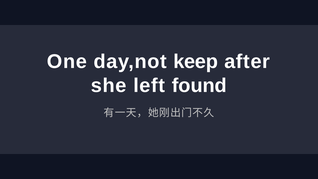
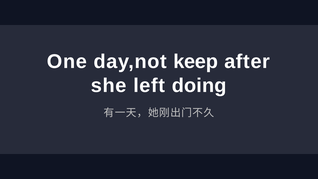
found: found -> doing
